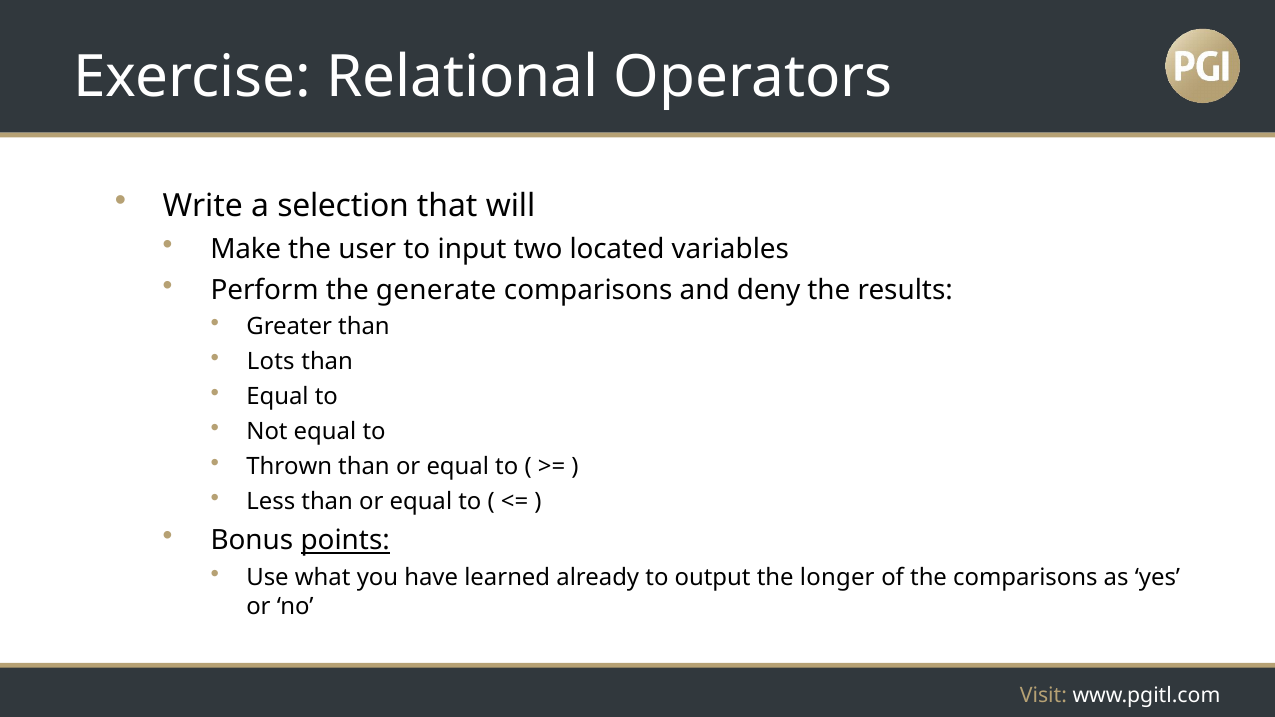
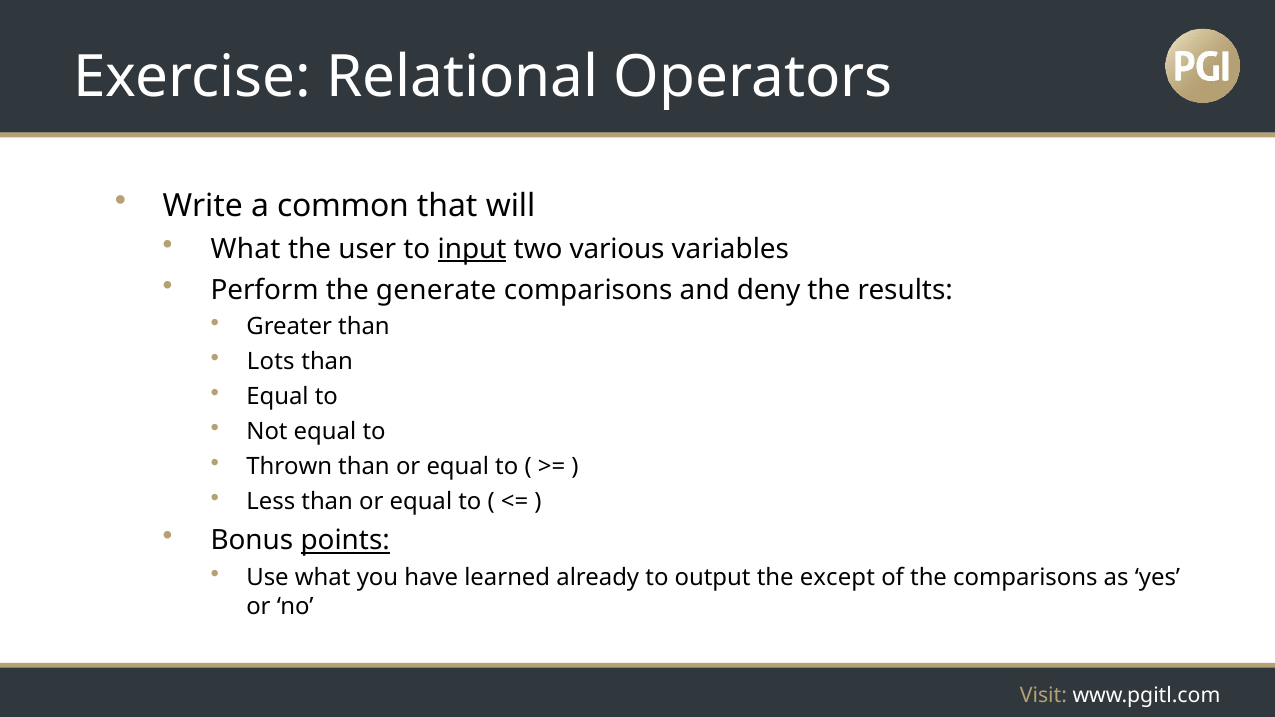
selection: selection -> common
Make at (246, 249): Make -> What
input underline: none -> present
located: located -> various
longer: longer -> except
